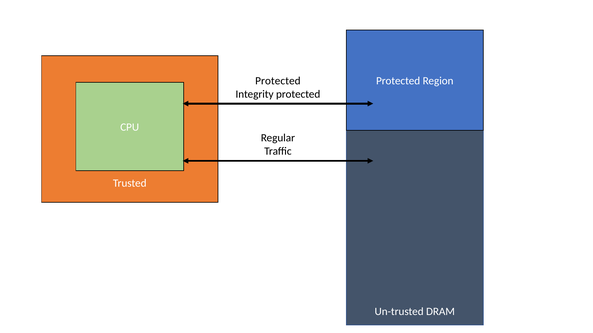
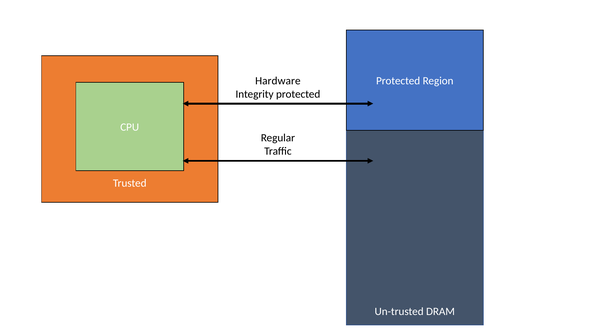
Protected at (278, 81): Protected -> Hardware
